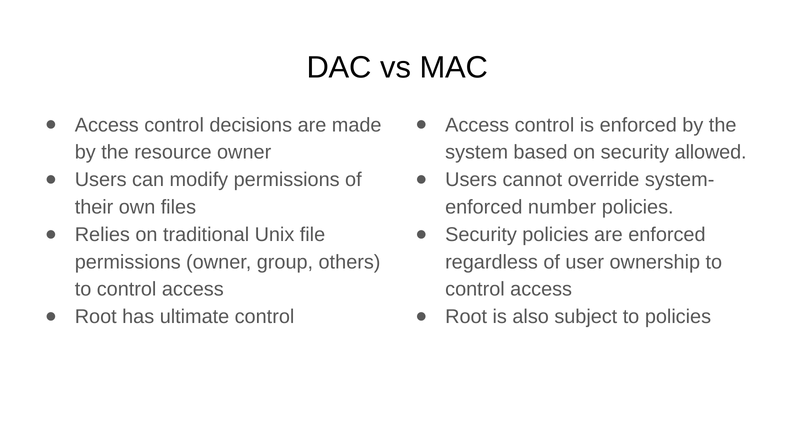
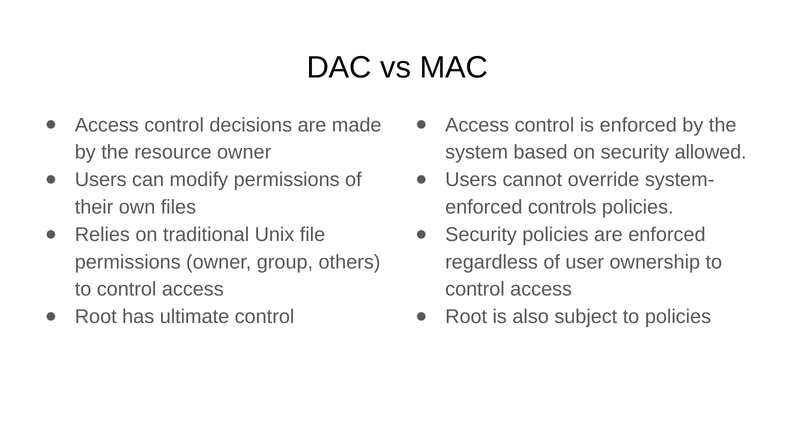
number: number -> controls
